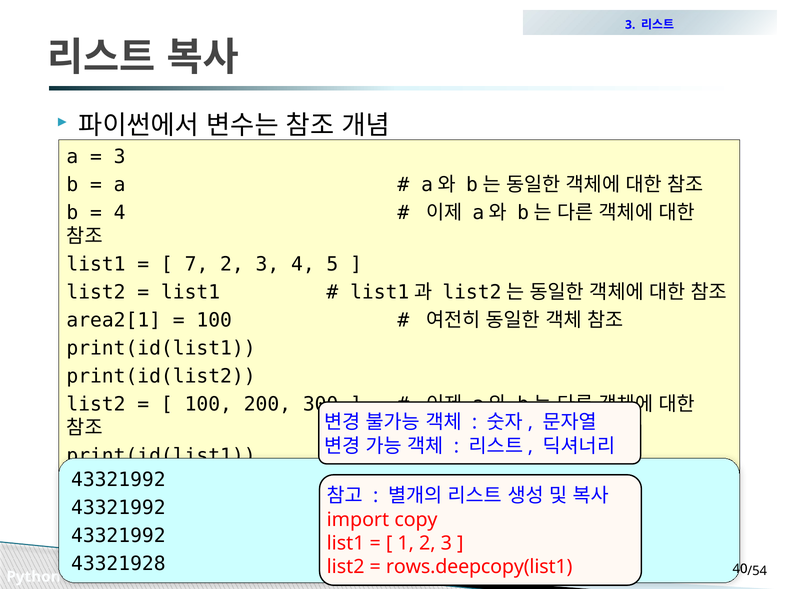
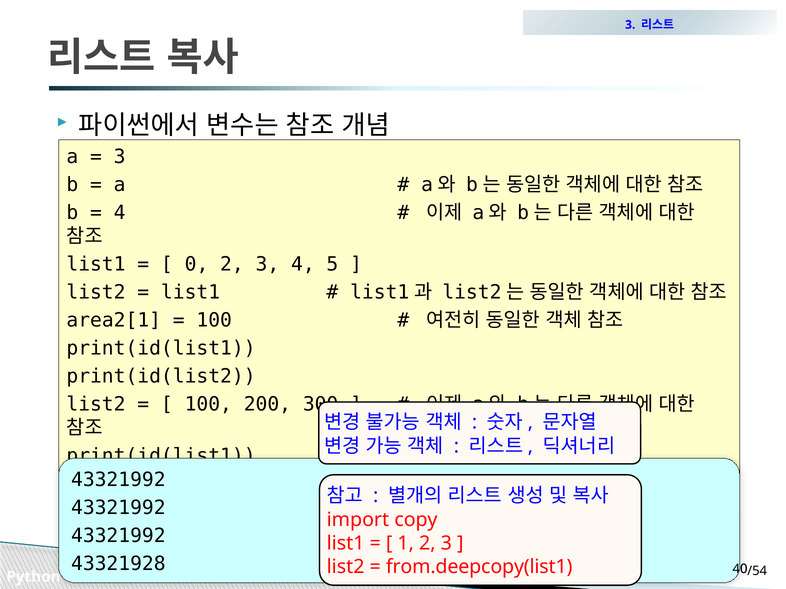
7: 7 -> 0
rows.deepcopy(list1: rows.deepcopy(list1 -> from.deepcopy(list1
